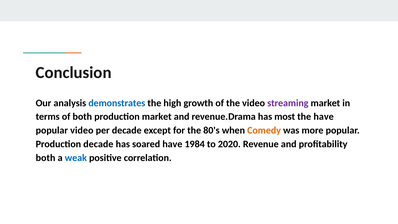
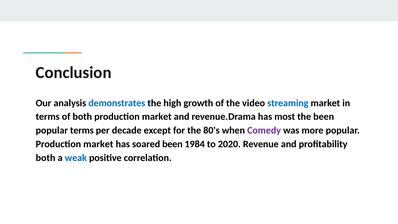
streaming colour: purple -> blue
the have: have -> been
popular video: video -> terms
Comedy colour: orange -> purple
decade at (98, 144): decade -> market
soared have: have -> been
